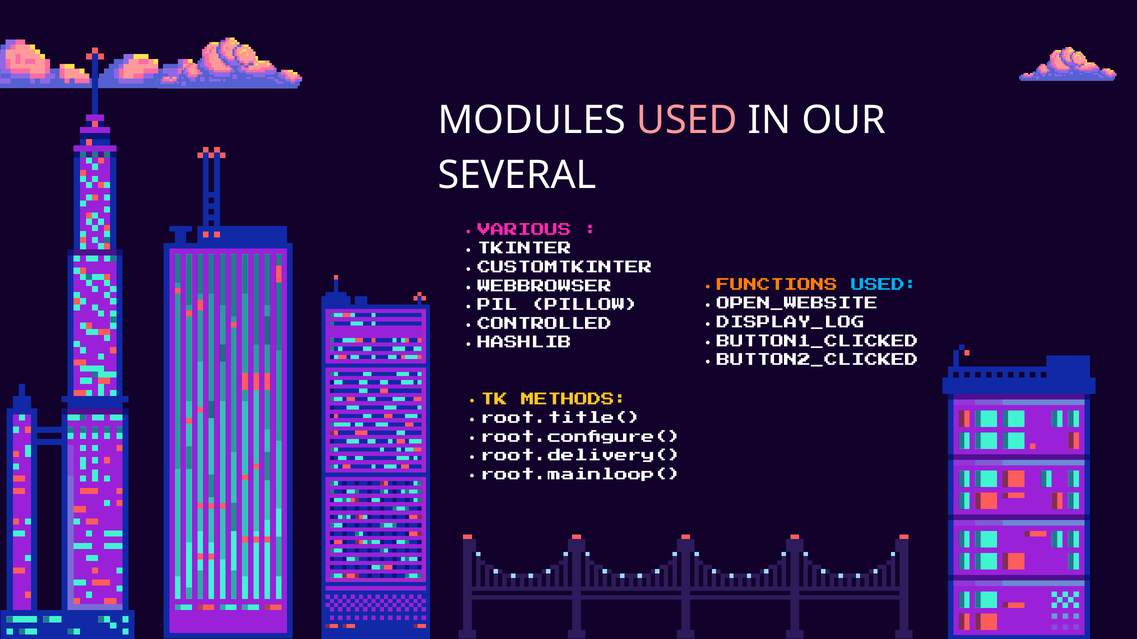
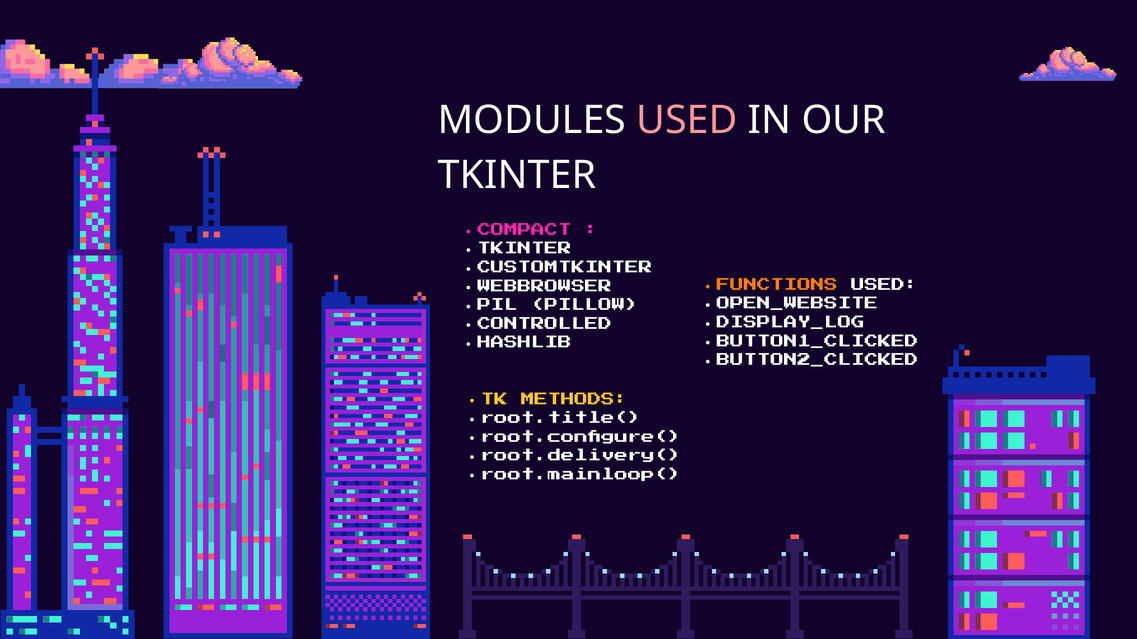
SEVERAL at (517, 175): SEVERAL -> TKINTER
VARIOUS: VARIOUS -> COMPACT
USED at (885, 288) colour: light blue -> white
